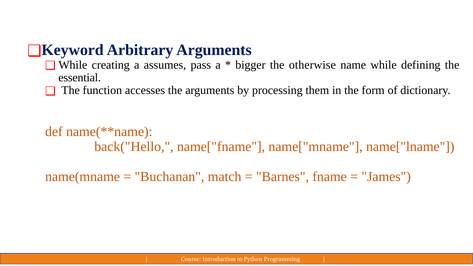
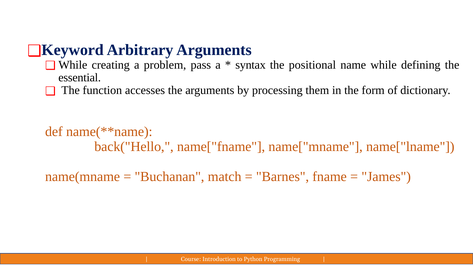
assumes: assumes -> problem
bigger: bigger -> syntax
otherwise: otherwise -> positional
